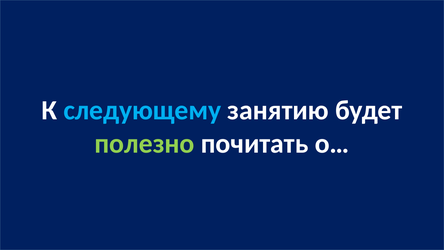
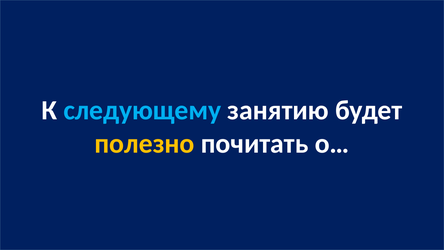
полезно colour: light green -> yellow
